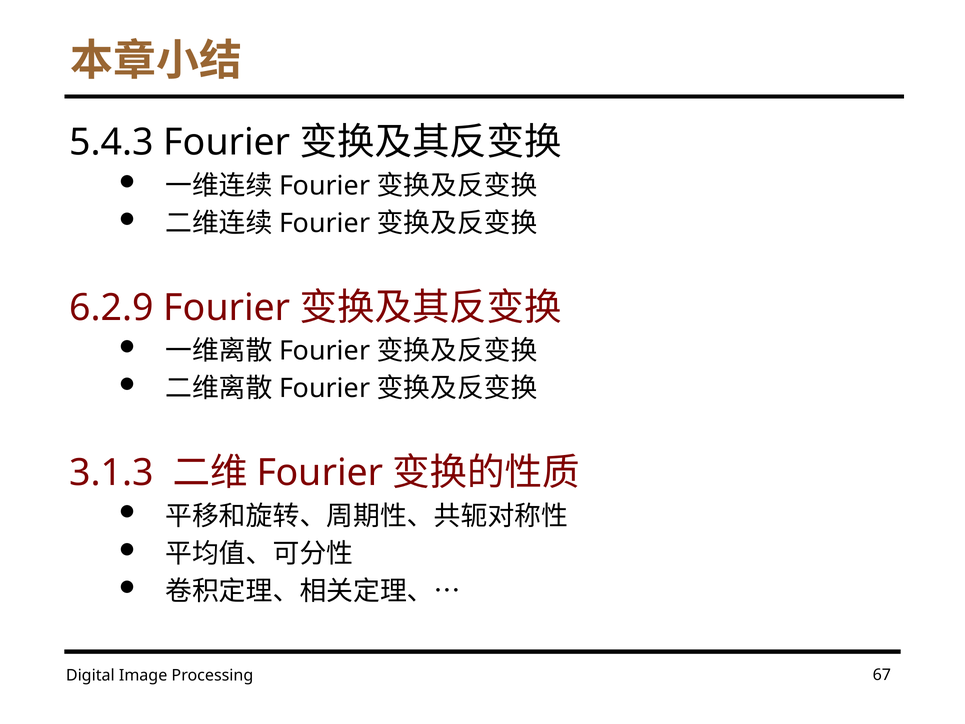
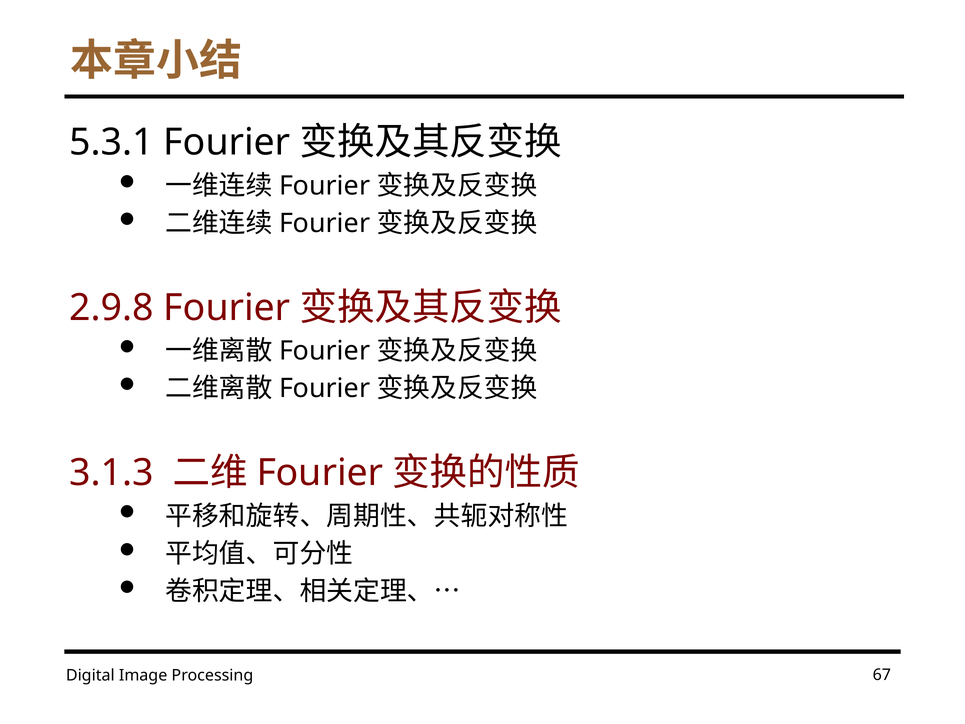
5.4.3: 5.4.3 -> 5.3.1
6.2.9: 6.2.9 -> 2.9.8
